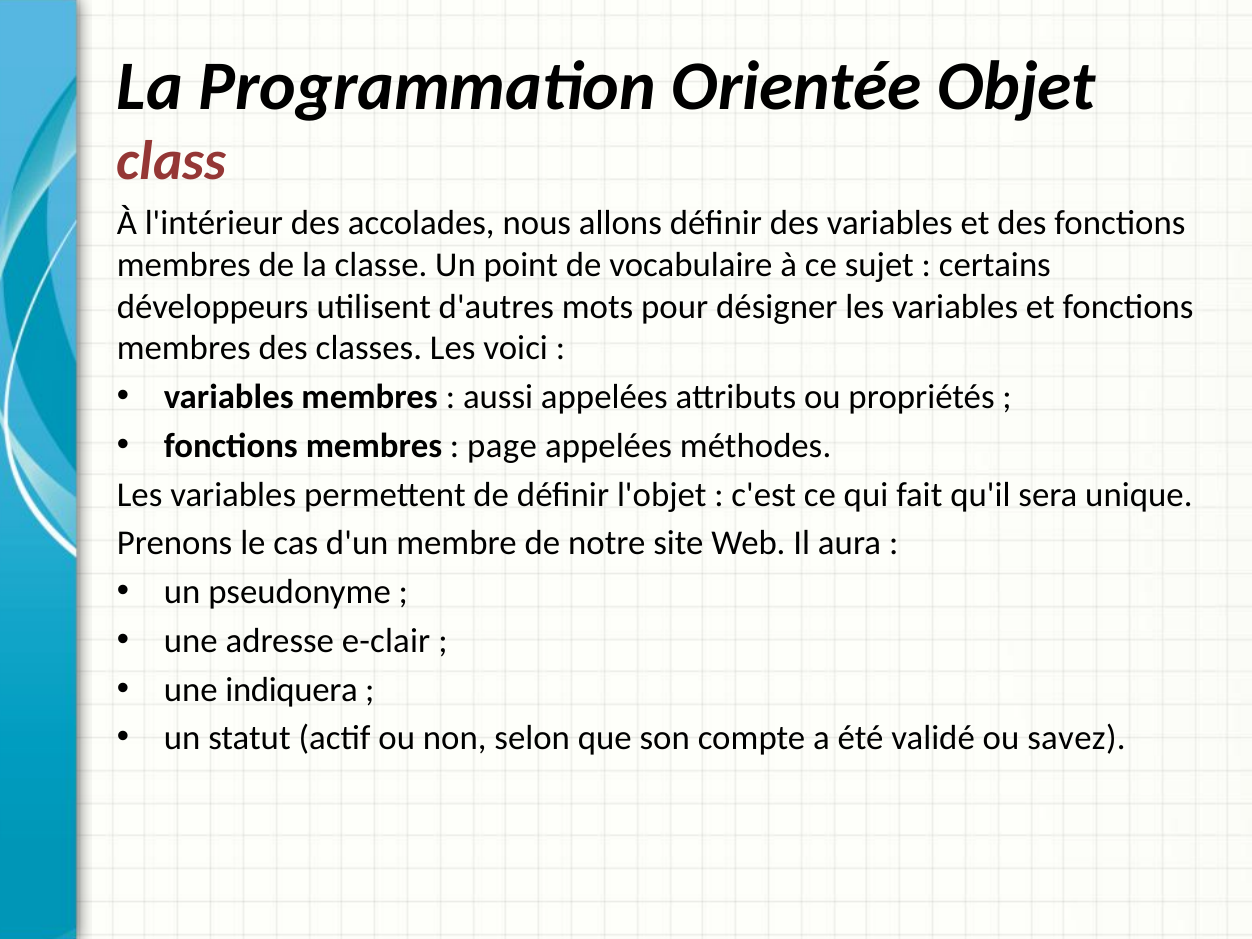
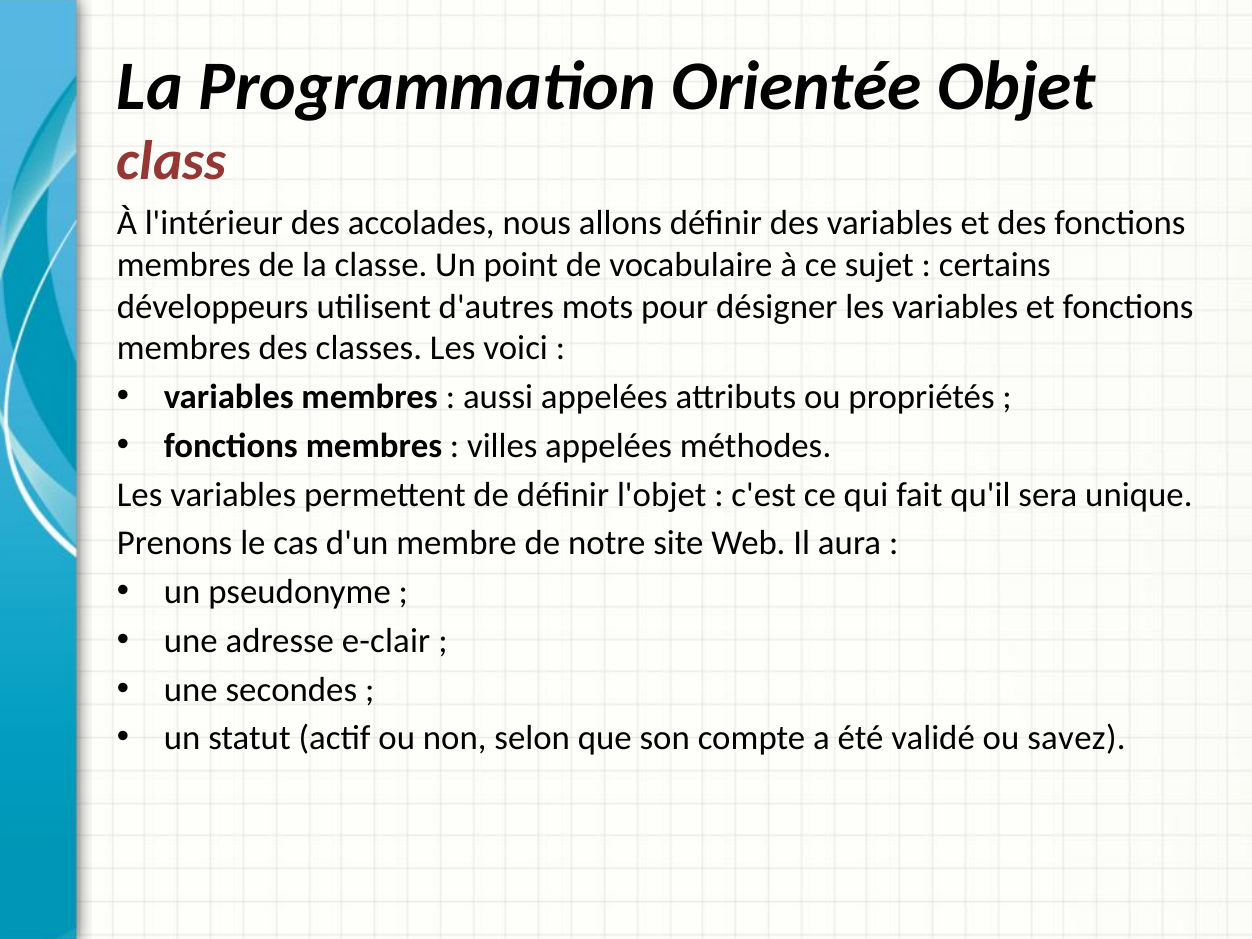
page: page -> villes
indiquera: indiquera -> secondes
